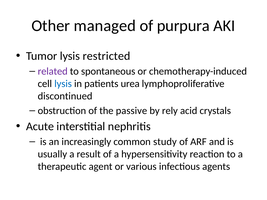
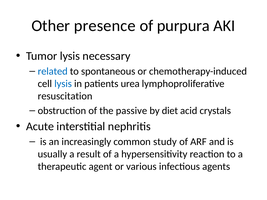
managed: managed -> presence
restricted: restricted -> necessary
related colour: purple -> blue
discontinued: discontinued -> resuscitation
rely: rely -> diet
